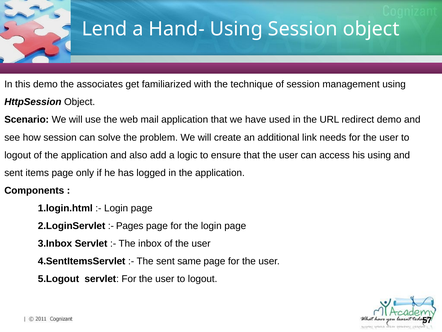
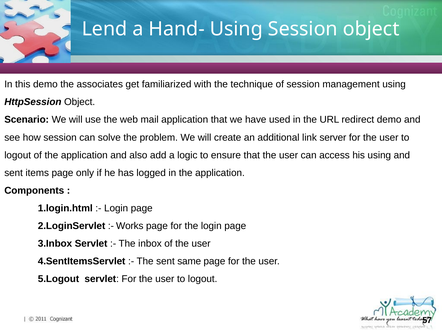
needs: needs -> server
Pages: Pages -> Works
